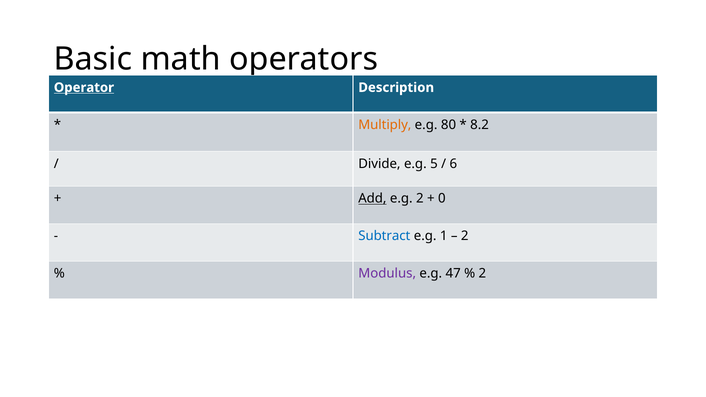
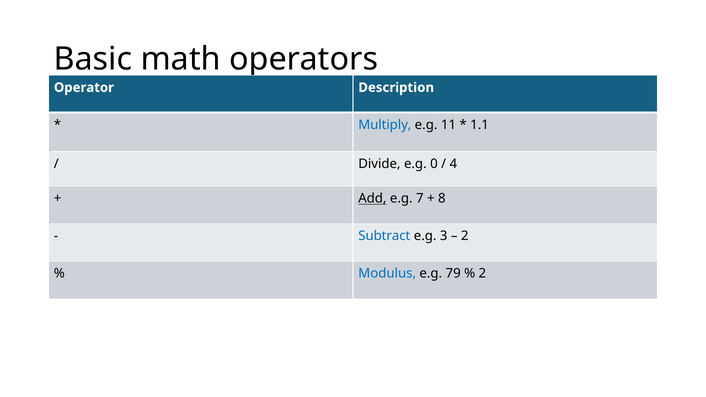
Operator underline: present -> none
Multiply colour: orange -> blue
80: 80 -> 11
8.2: 8.2 -> 1.1
5: 5 -> 0
6: 6 -> 4
e.g 2: 2 -> 7
0: 0 -> 8
1: 1 -> 3
Modulus colour: purple -> blue
47: 47 -> 79
